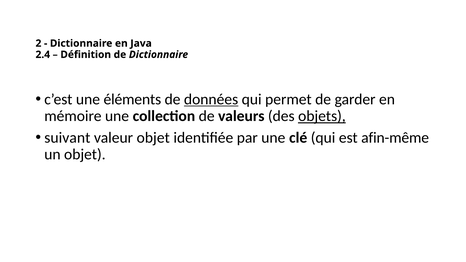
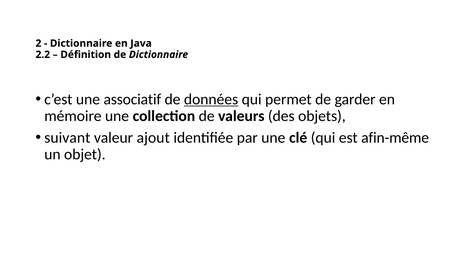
2.4: 2.4 -> 2.2
éléments: éléments -> associatif
objets underline: present -> none
valeur objet: objet -> ajout
